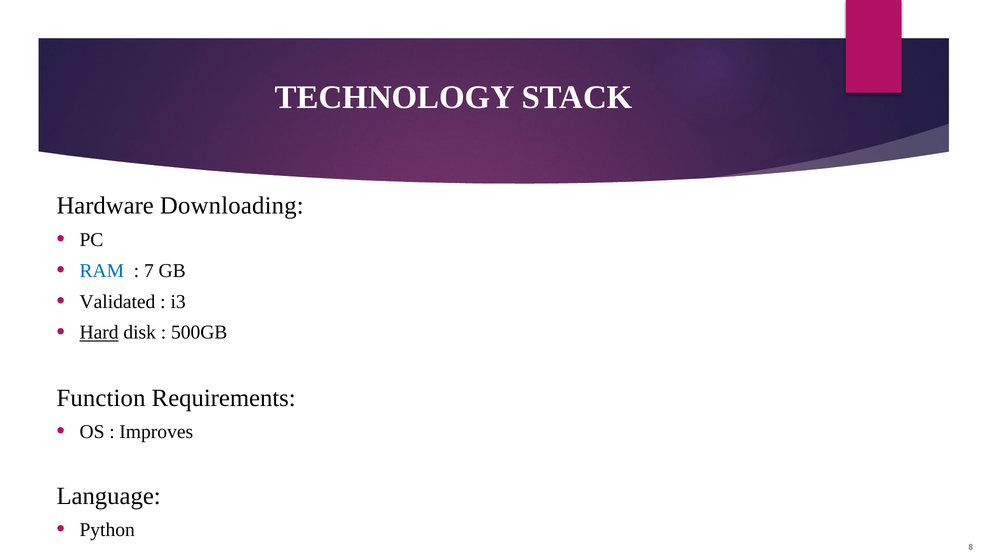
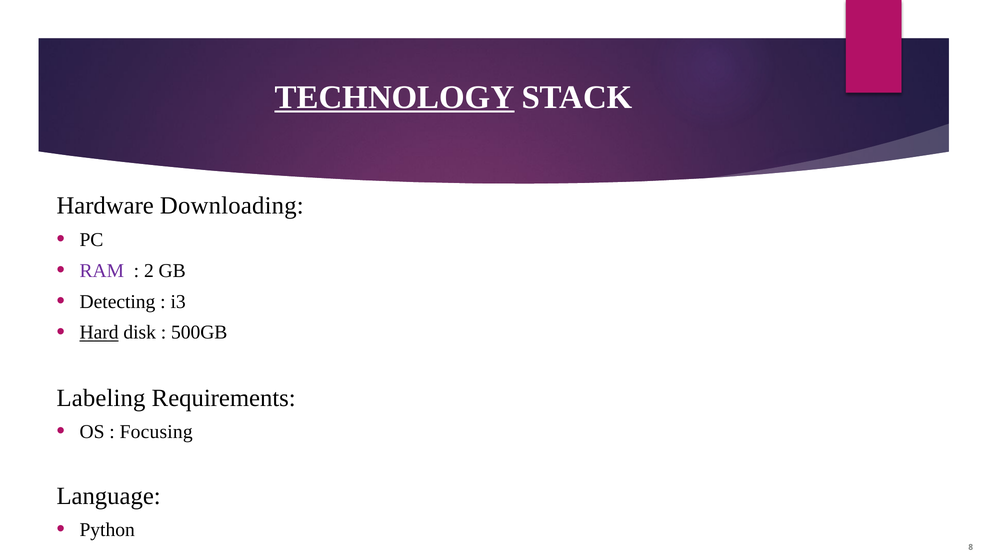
TECHNOLOGY underline: none -> present
RAM colour: blue -> purple
7: 7 -> 2
Validated: Validated -> Detecting
Function: Function -> Labeling
Improves: Improves -> Focusing
